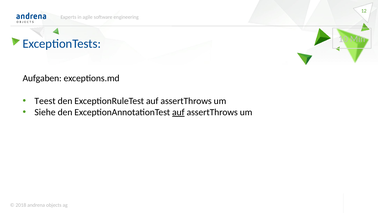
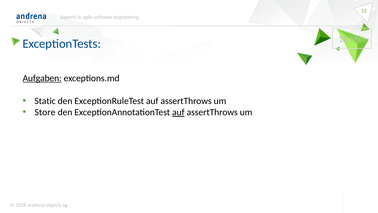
Aufgaben underline: none -> present
Teest: Teest -> Static
Siehe: Siehe -> Store
